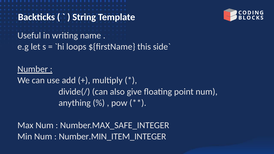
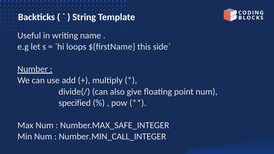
anything: anything -> specified
Number.MIN_ITEM_INTEGER: Number.MIN_ITEM_INTEGER -> Number.MIN_CALL_INTEGER
